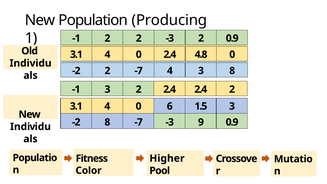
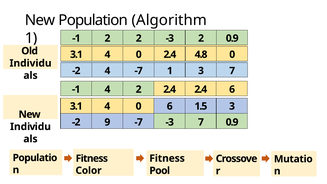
Producing: Producing -> Algorithm
-2 2: 2 -> 4
-7 4: 4 -> 1
3 8: 8 -> 7
-1 3: 3 -> 4
2.4 2: 2 -> 6
-2 8: 8 -> 9
-3 9: 9 -> 7
Higher at (167, 158): Higher -> Fitness
